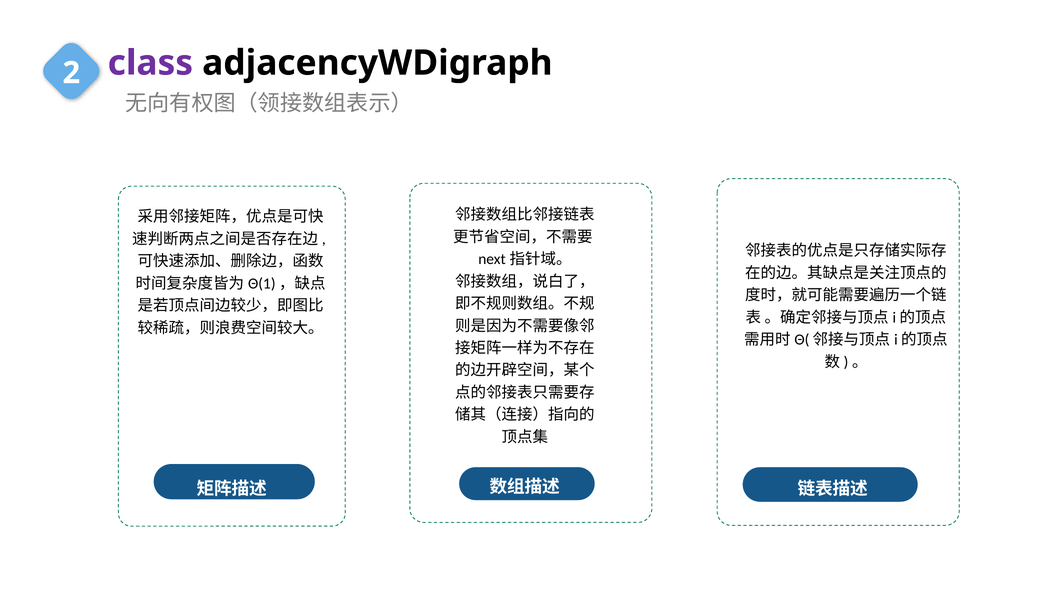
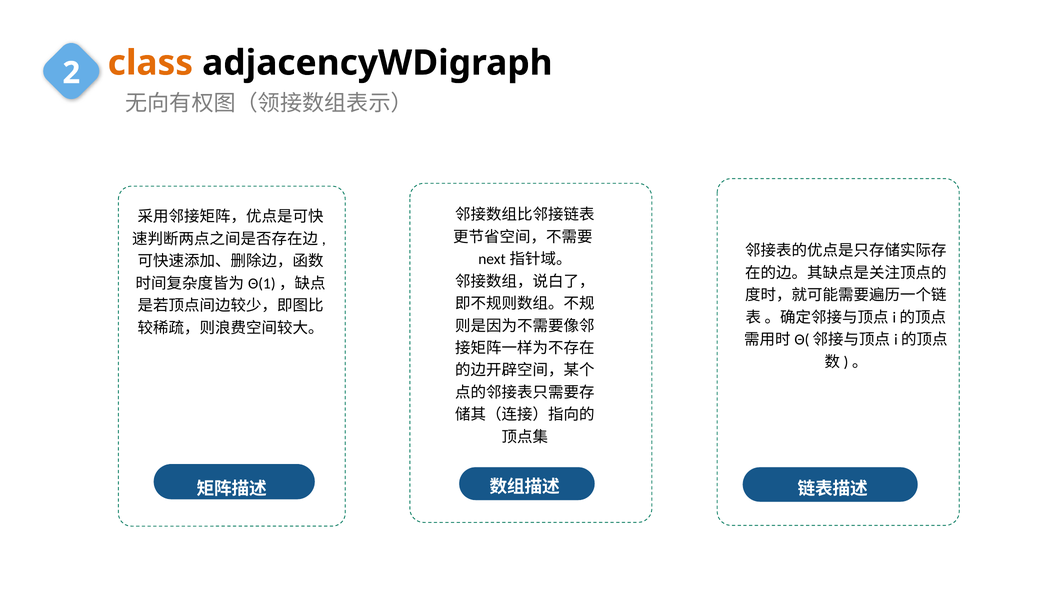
class colour: purple -> orange
